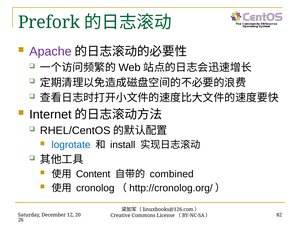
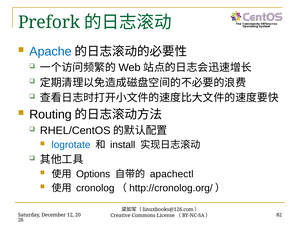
Apache colour: purple -> blue
Internet: Internet -> Routing
Content: Content -> Options
combined: combined -> apachectl
